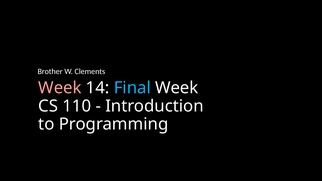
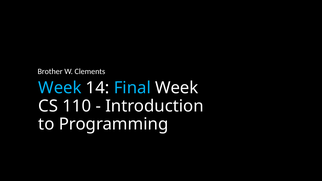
Week at (60, 88) colour: pink -> light blue
